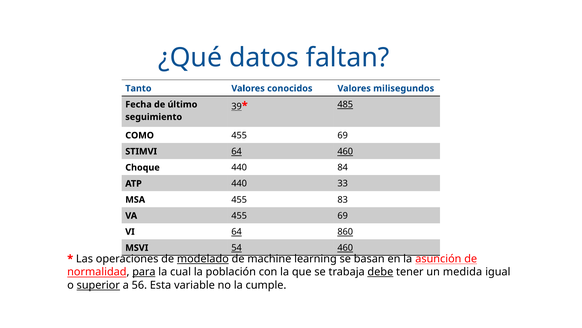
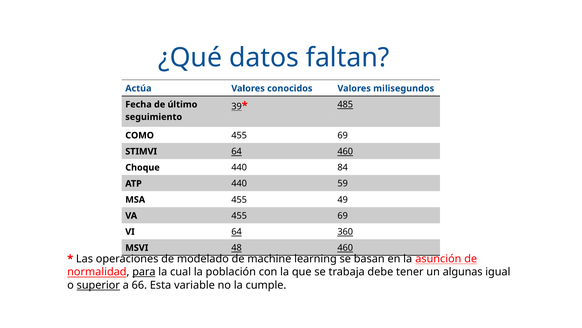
Tanto: Tanto -> Actúa
33: 33 -> 59
83: 83 -> 49
860: 860 -> 360
54: 54 -> 48
modelado underline: present -> none
debe underline: present -> none
medida: medida -> algunas
56: 56 -> 66
